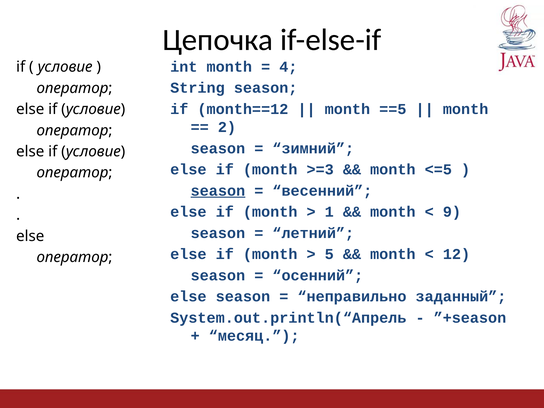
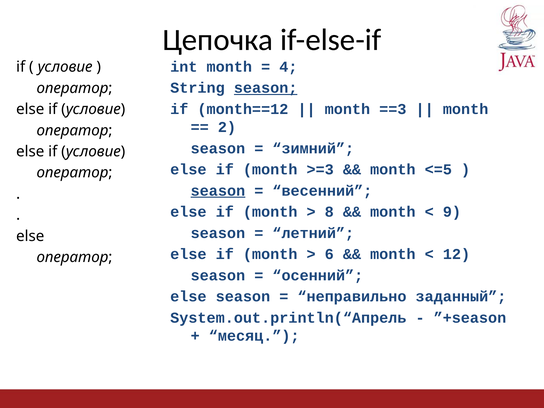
season at (266, 88) underline: none -> present
==5: ==5 -> ==3
1: 1 -> 8
5: 5 -> 6
